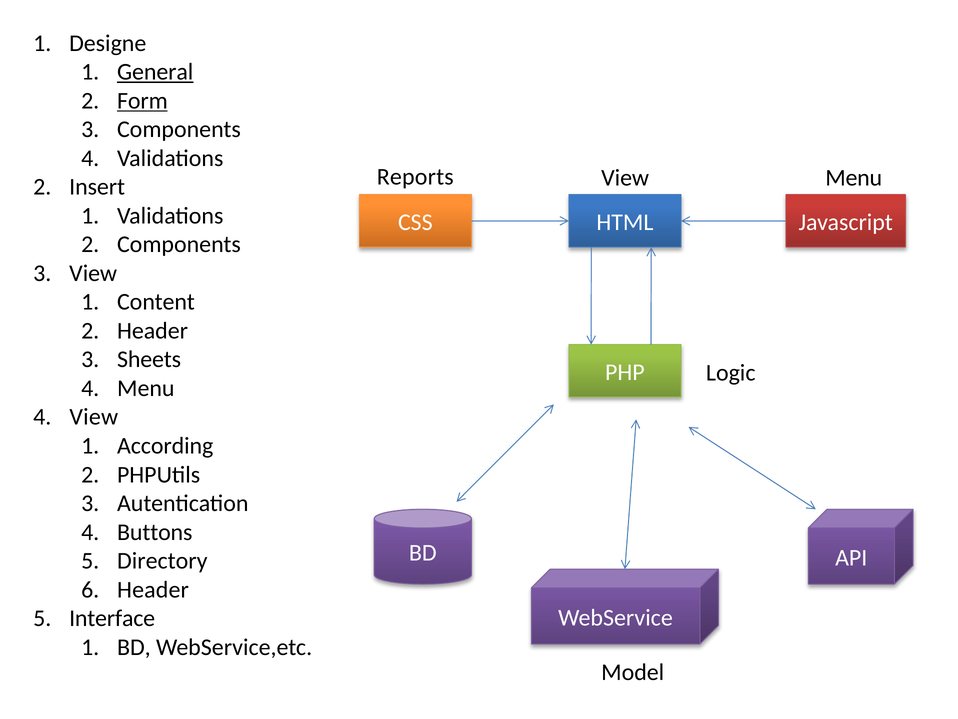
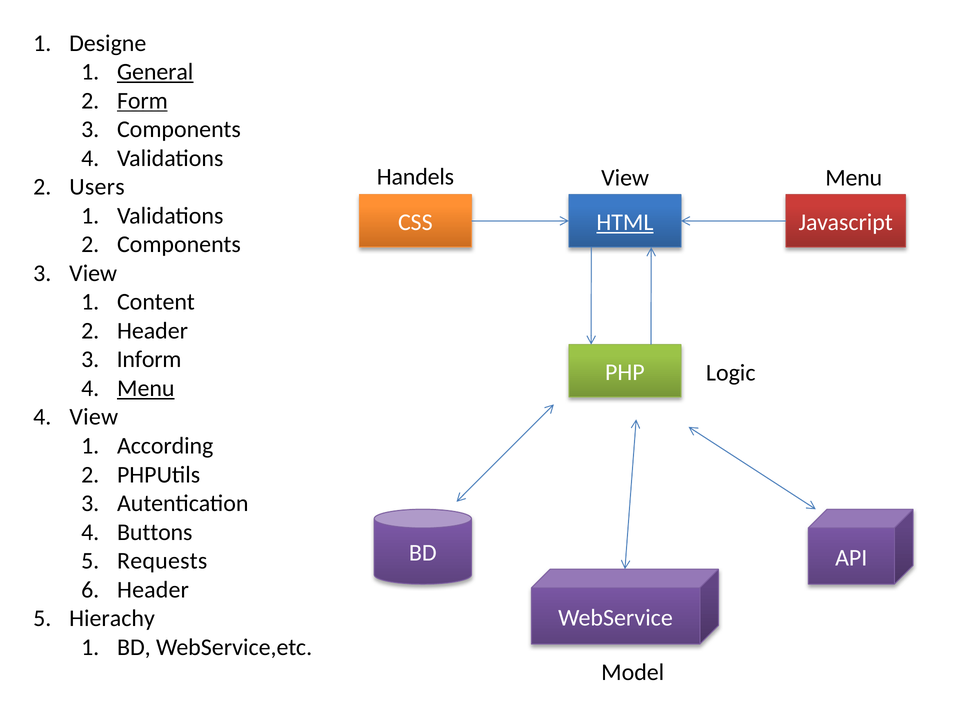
Reports: Reports -> Handels
Insert: Insert -> Users
HTML underline: none -> present
Sheets: Sheets -> Inform
Menu at (146, 388) underline: none -> present
Directory: Directory -> Requests
Interface: Interface -> Hierachy
